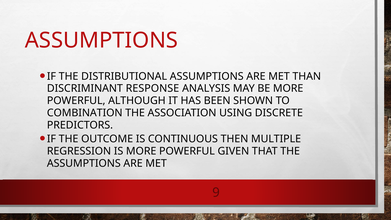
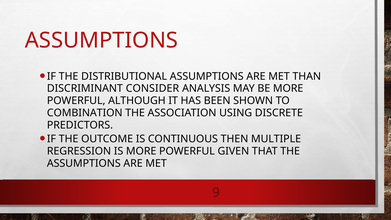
RESPONSE: RESPONSE -> CONSIDER
